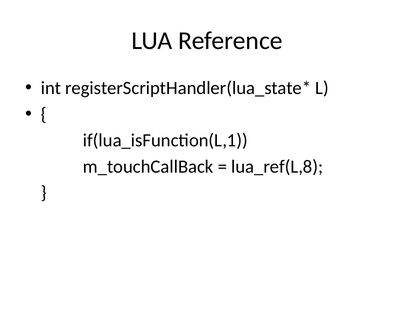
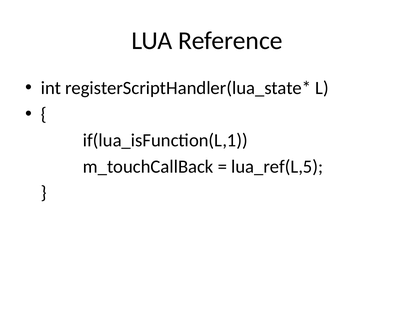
lua_ref(L,8: lua_ref(L,8 -> lua_ref(L,5
